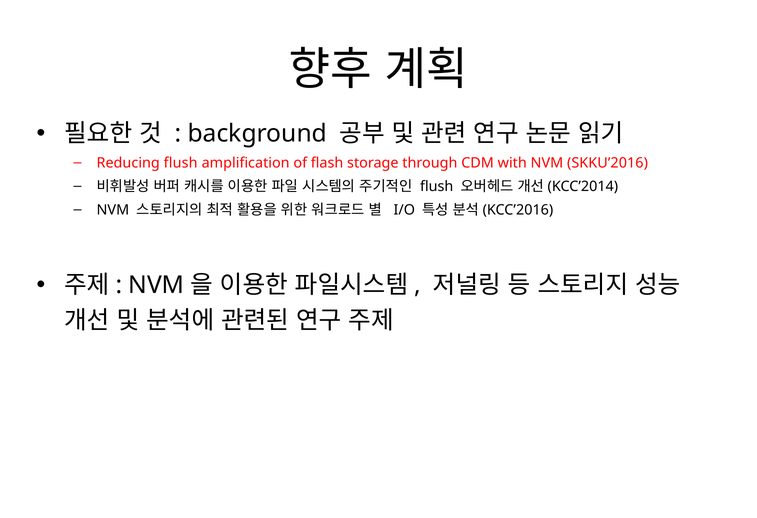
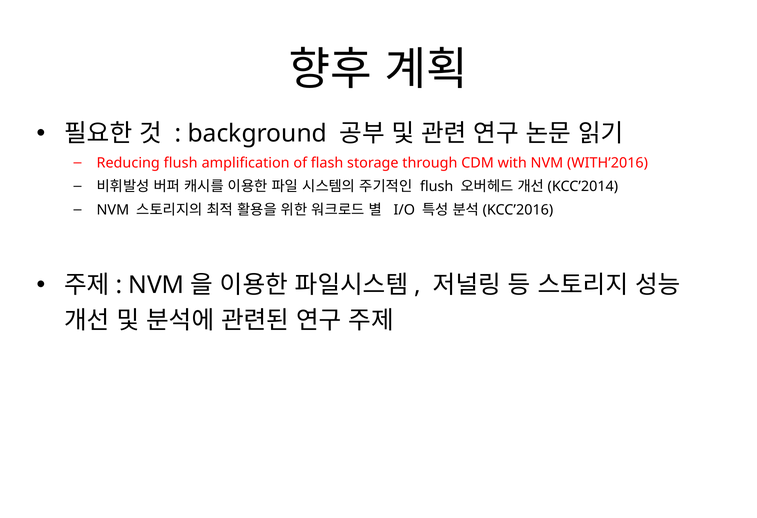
SKKU’2016: SKKU’2016 -> WITH’2016
